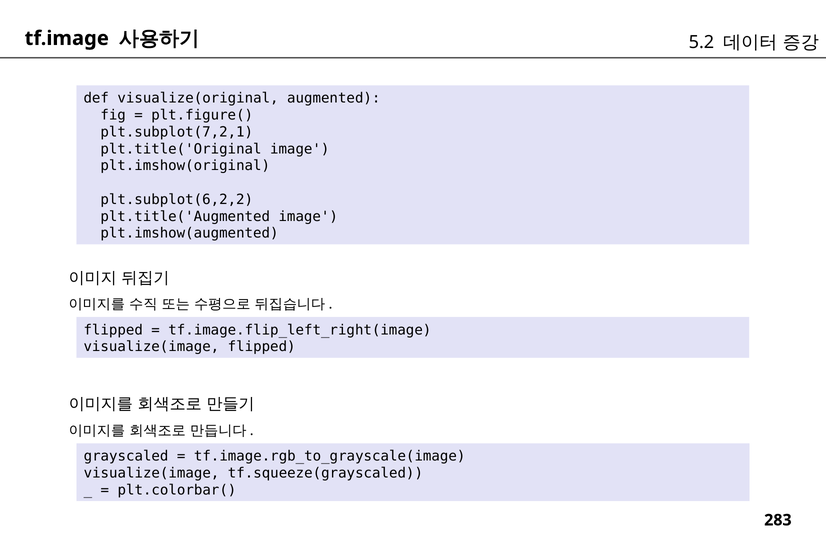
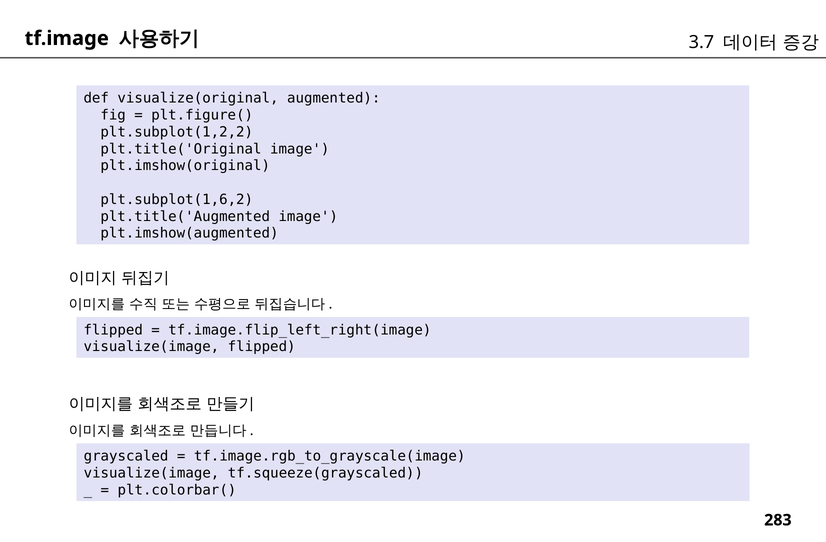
5.2: 5.2 -> 3.7
plt.subplot(7,2,1: plt.subplot(7,2,1 -> plt.subplot(1,2,2
plt.subplot(6,2,2: plt.subplot(6,2,2 -> plt.subplot(1,6,2
